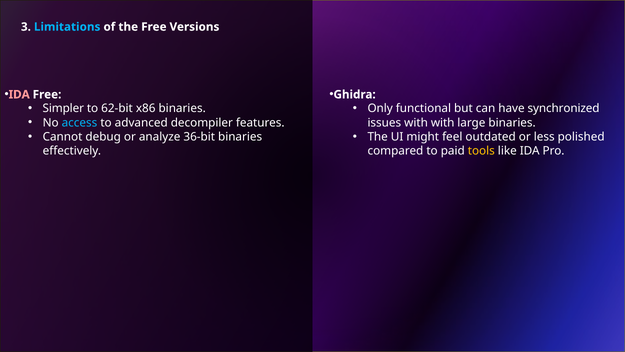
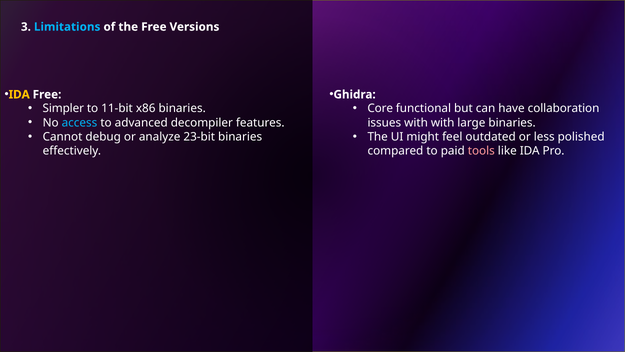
IDA at (19, 94) colour: pink -> yellow
62-bit: 62-bit -> 11-bit
Only: Only -> Core
synchronized: synchronized -> collaboration
36-bit: 36-bit -> 23-bit
tools colour: yellow -> pink
